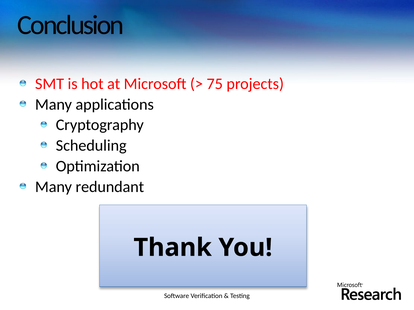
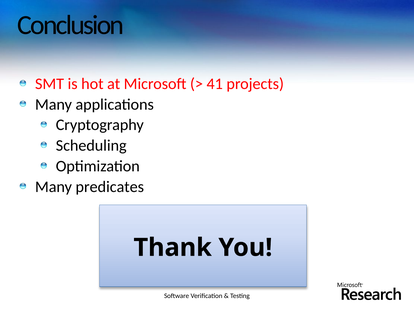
75: 75 -> 41
redundant: redundant -> predicates
